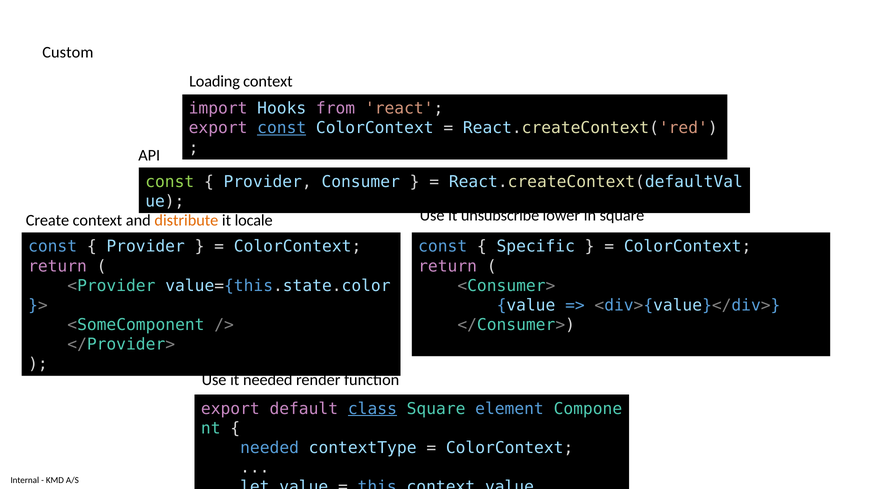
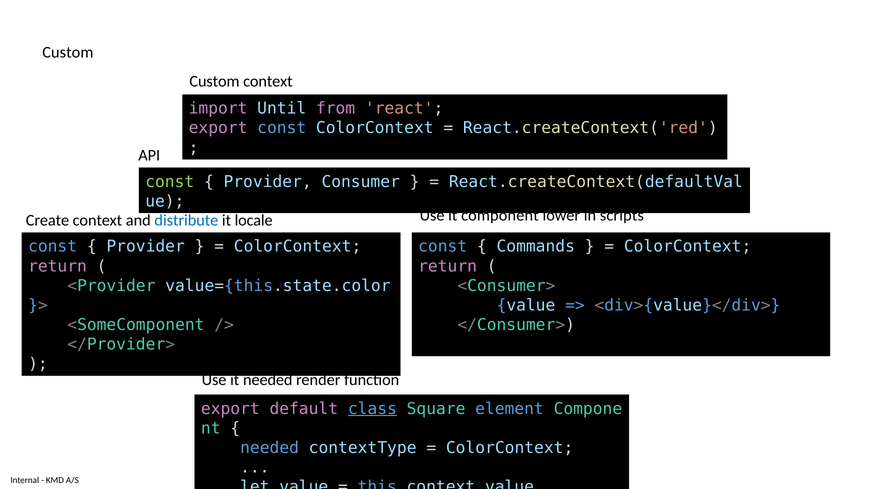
Loading at (215, 81): Loading -> Custom
Hooks: Hooks -> Until
const at (282, 128) underline: present -> none
unsubscribe: unsubscribe -> component
in square: square -> scripts
distribute colour: orange -> blue
Specific: Specific -> Commands
